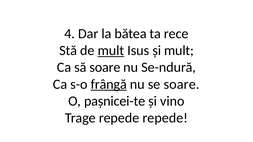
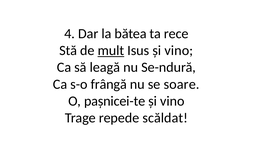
Isus și mult: mult -> vino
să soare: soare -> leagă
frângă underline: present -> none
repede repede: repede -> scăldat
